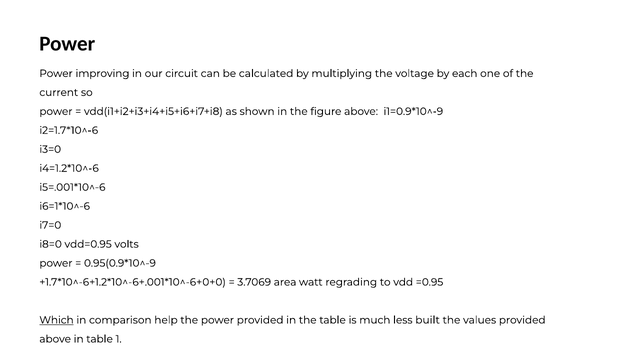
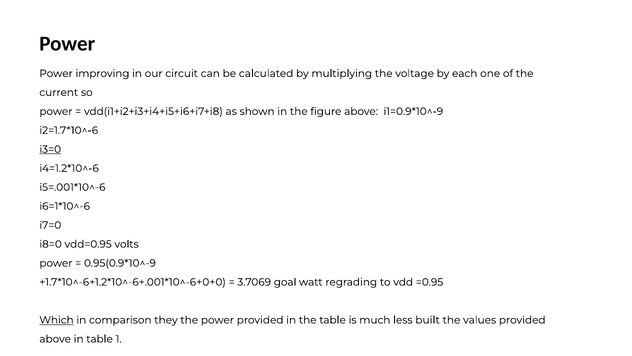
i3=0 underline: none -> present
area: area -> goal
help: help -> they
